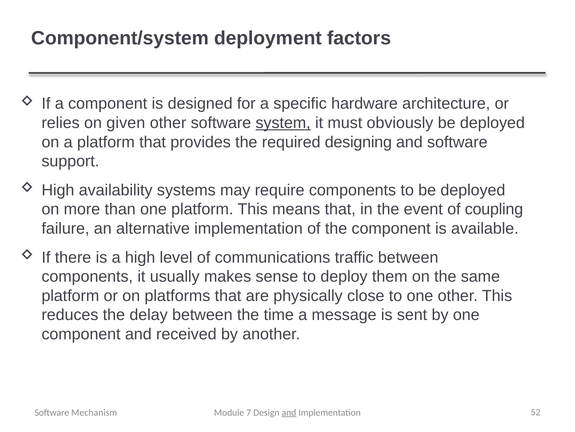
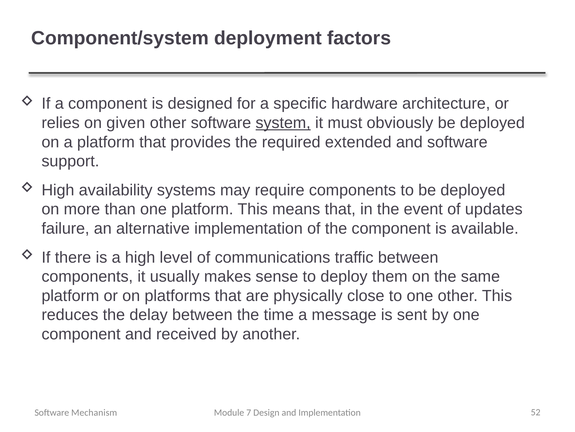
designing: designing -> extended
coupling: coupling -> updates
and at (289, 412) underline: present -> none
